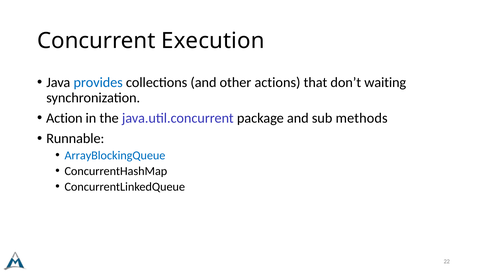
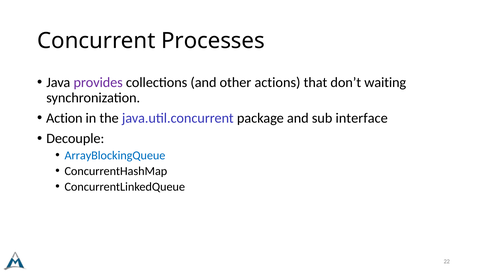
Execution: Execution -> Processes
provides colour: blue -> purple
methods: methods -> interface
Runnable: Runnable -> Decouple
